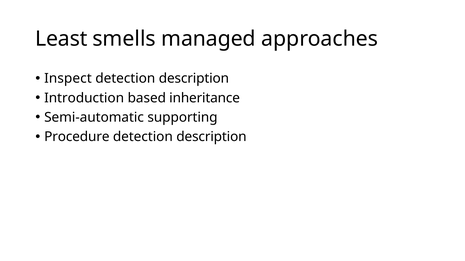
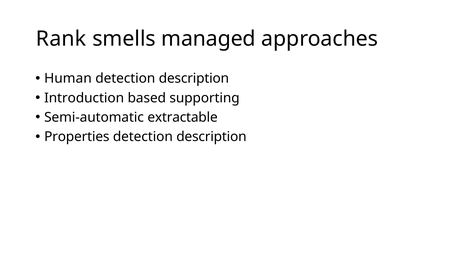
Least: Least -> Rank
Inspect: Inspect -> Human
inheritance: inheritance -> supporting
supporting: supporting -> extractable
Procedure: Procedure -> Properties
